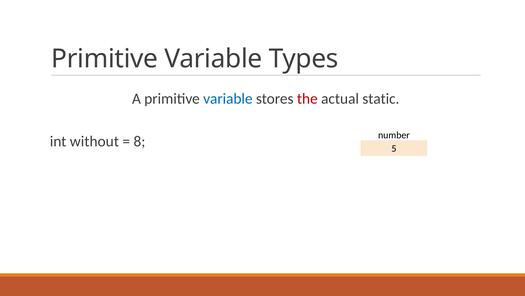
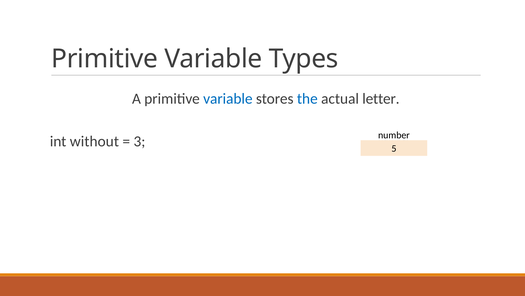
the colour: red -> blue
static: static -> letter
8: 8 -> 3
